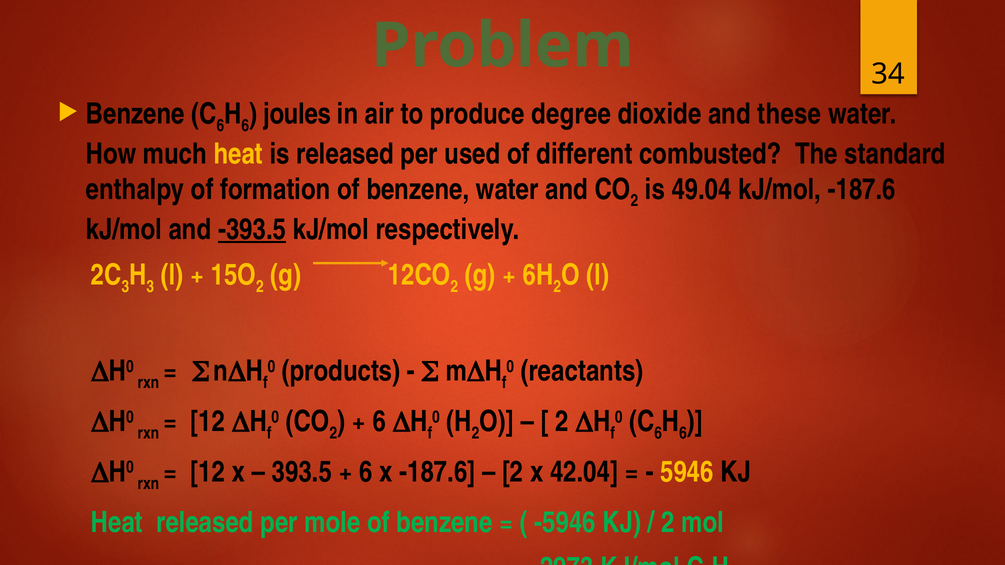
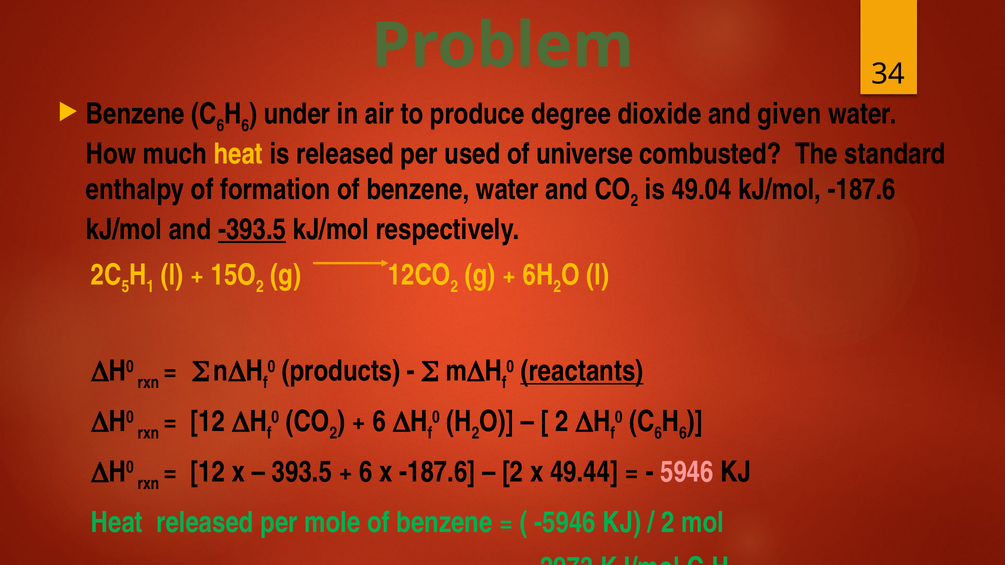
joules: joules -> under
these: these -> given
different: different -> universe
3 at (125, 287): 3 -> 5
3 at (150, 287): 3 -> 1
reactants underline: none -> present
42.04: 42.04 -> 49.44
5946 colour: yellow -> pink
